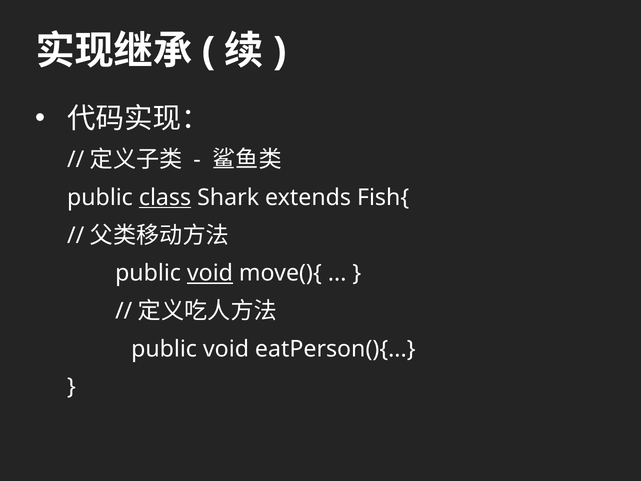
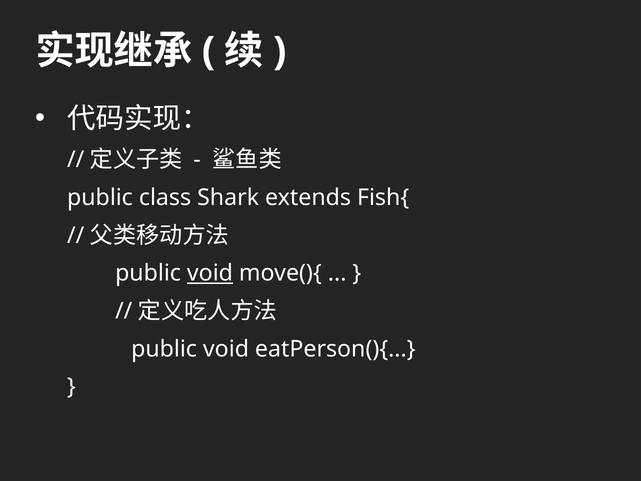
class underline: present -> none
